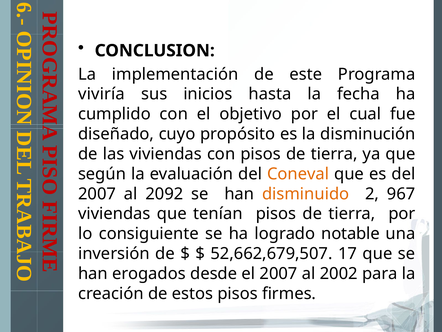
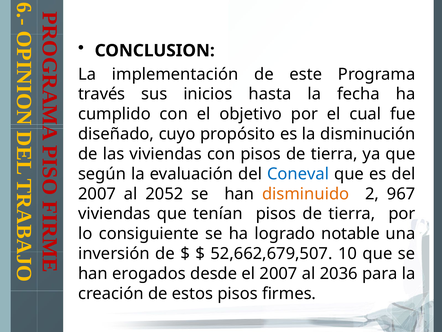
viviría: viviría -> través
Coneval colour: orange -> blue
2092: 2092 -> 2052
17: 17 -> 10
2002: 2002 -> 2036
